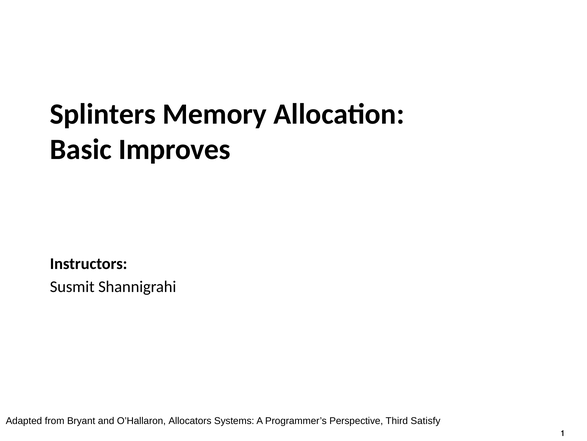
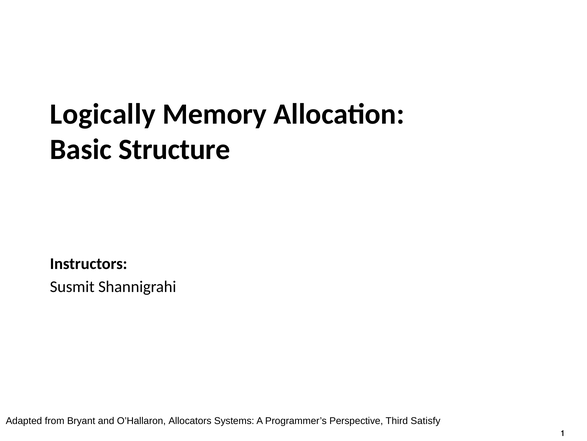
Splinters: Splinters -> Logically
Improves: Improves -> Structure
